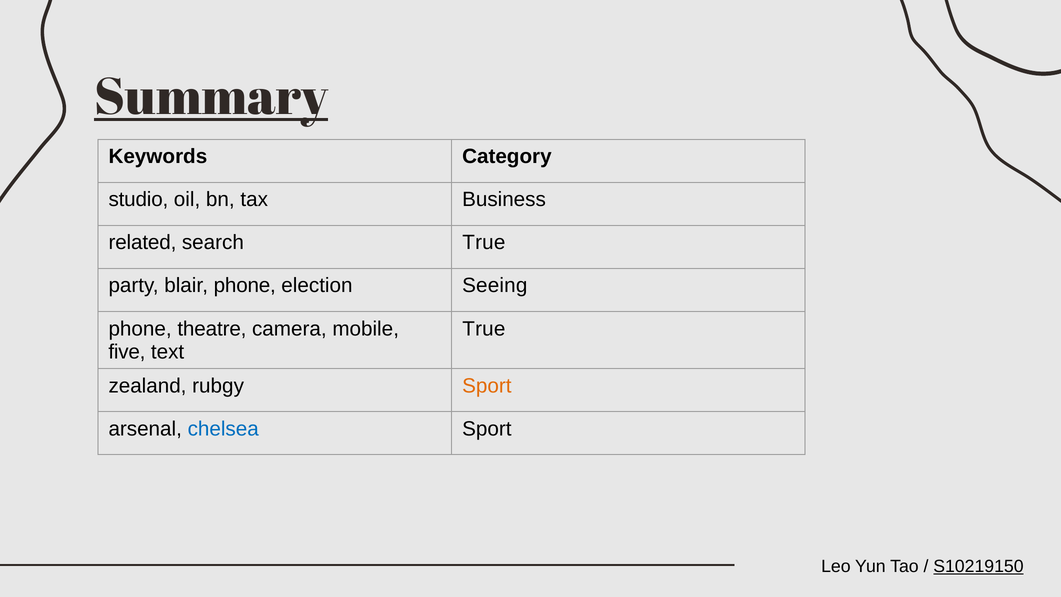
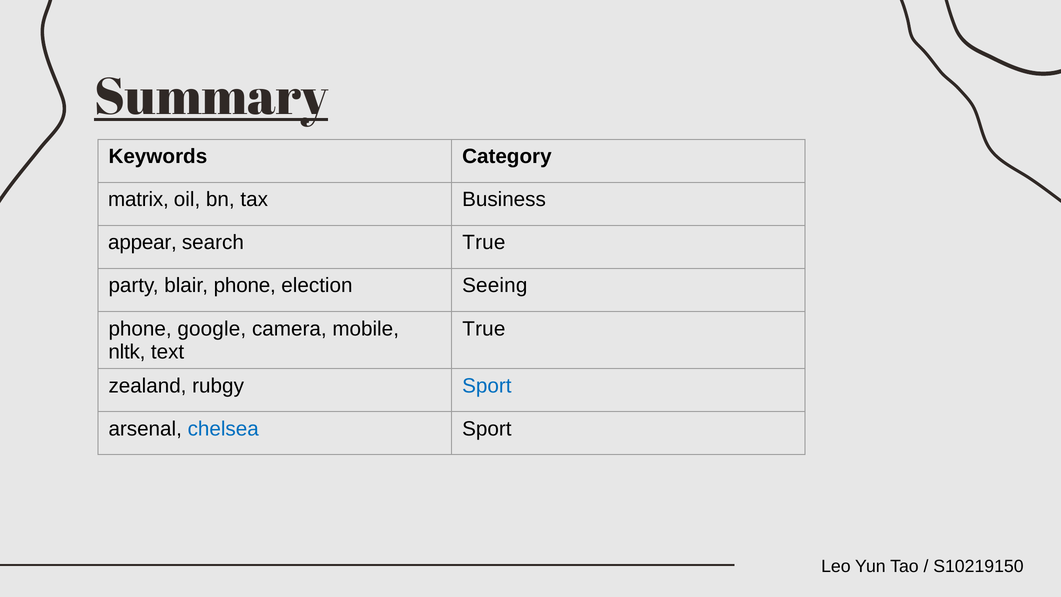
studio: studio -> matrix
related: related -> appear
theatre: theatre -> google
five: five -> nltk
Sport at (487, 386) colour: orange -> blue
S10219150 underline: present -> none
